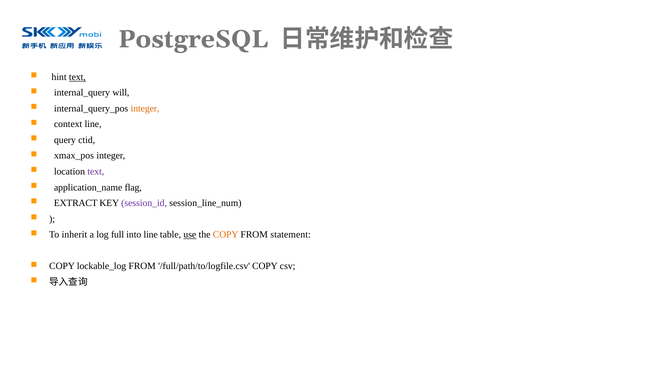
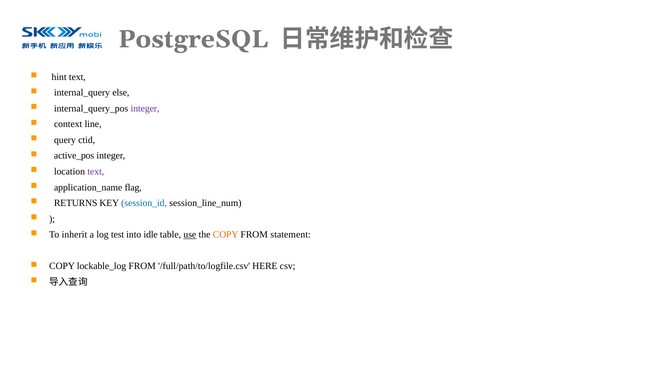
text at (77, 77) underline: present -> none
will: will -> else
integer at (145, 108) colour: orange -> purple
xmax_pos: xmax_pos -> active_pos
EXTRACT: EXTRACT -> RETURNS
session_id colour: purple -> blue
full: full -> test
into line: line -> idle
/full/path/to/logfile.csv COPY: COPY -> HERE
